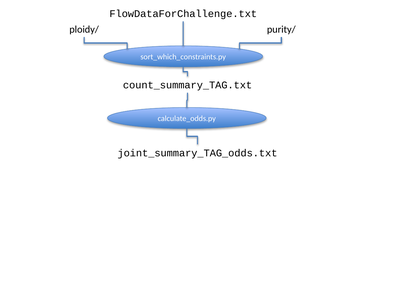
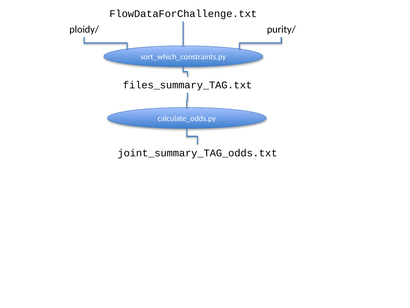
count_summary_TAG.txt: count_summary_TAG.txt -> files_summary_TAG.txt
